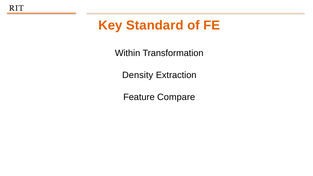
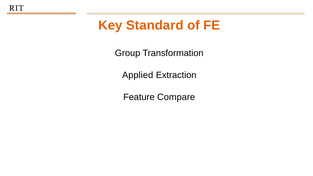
Within: Within -> Group
Density: Density -> Applied
